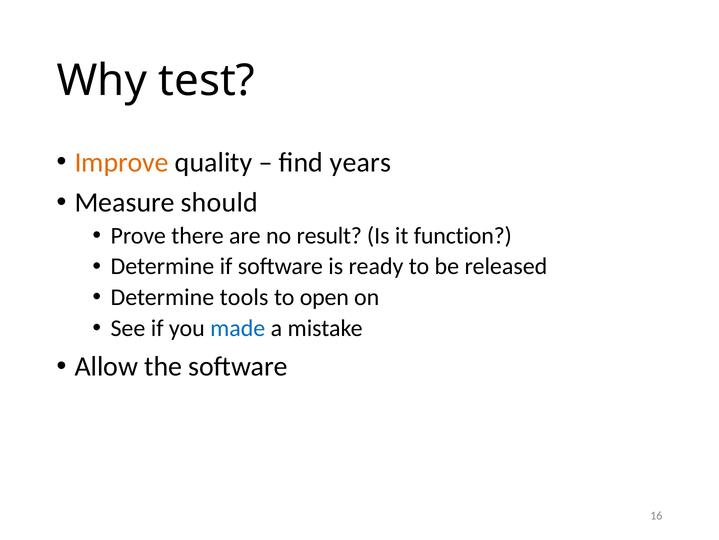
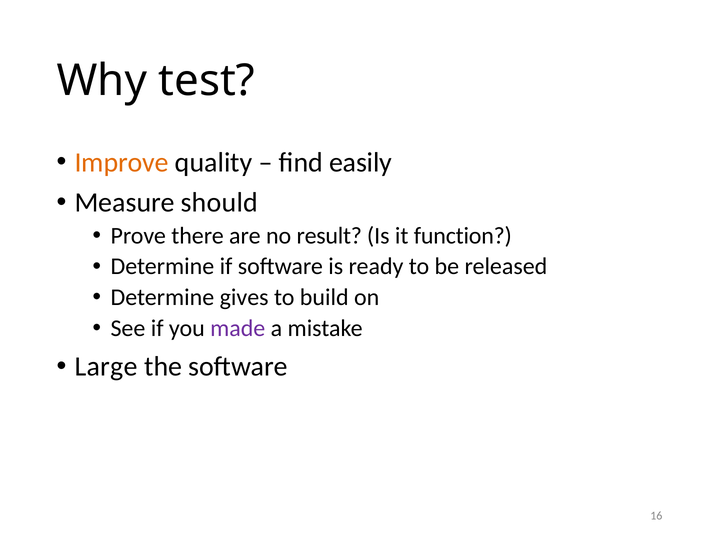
years: years -> easily
tools: tools -> gives
open: open -> build
made colour: blue -> purple
Allow: Allow -> Large
